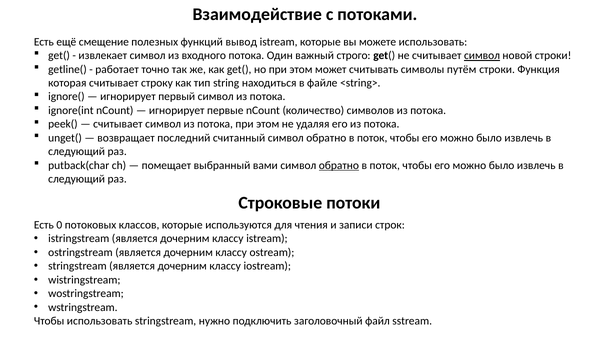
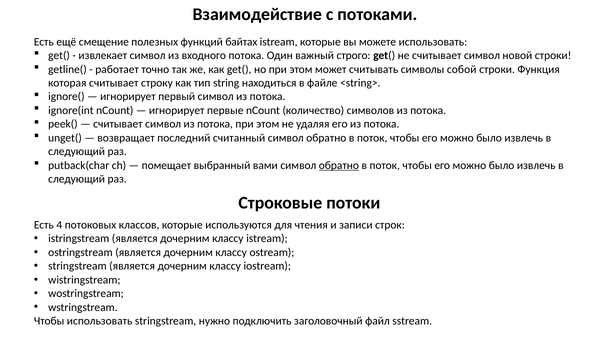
вывод: вывод -> байтах
символ at (482, 56) underline: present -> none
путём: путём -> собой
0: 0 -> 4
